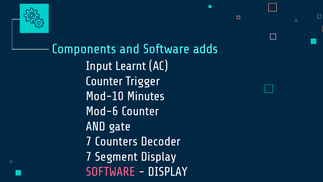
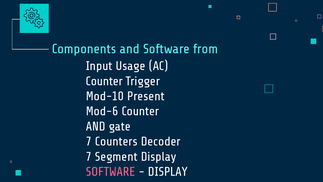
adds: adds -> from
Learnt: Learnt -> Usage
Minutes: Minutes -> Present
